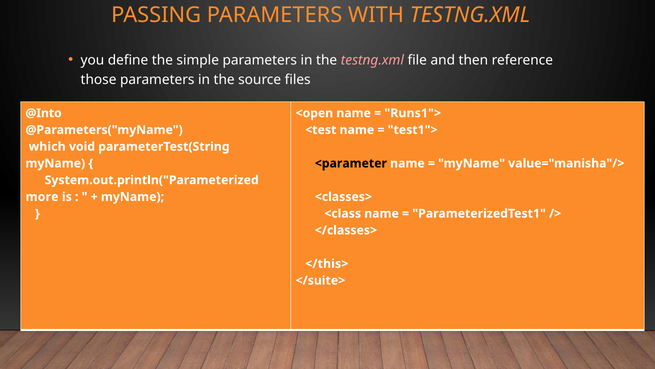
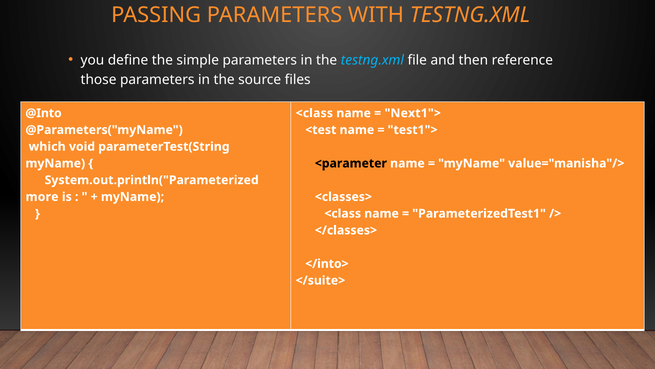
testng.xml at (372, 60) colour: pink -> light blue
<open at (314, 113): <open -> <class
Runs1">: Runs1"> -> Next1">
</this>: </this> -> </into>
